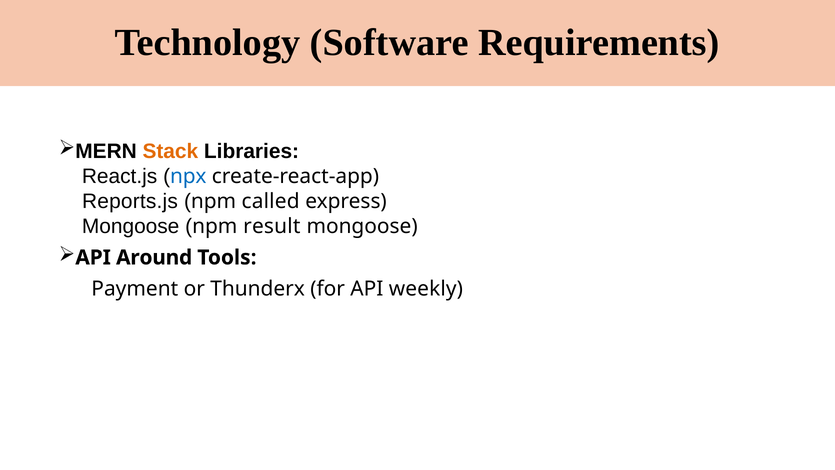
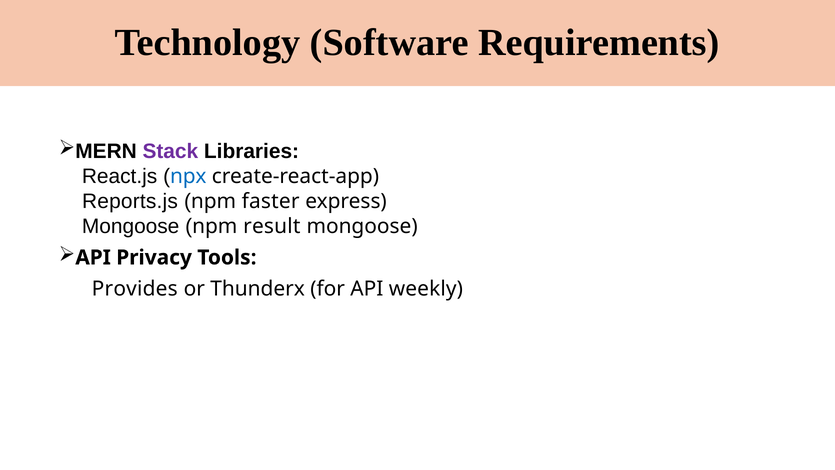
Stack colour: orange -> purple
called: called -> faster
Around: Around -> Privacy
Payment: Payment -> Provides
